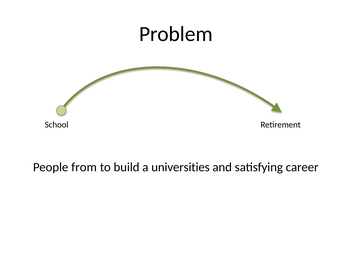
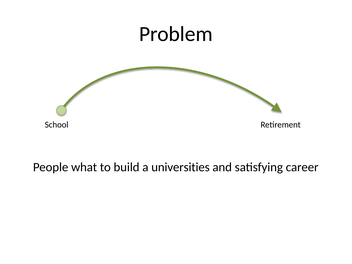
from: from -> what
